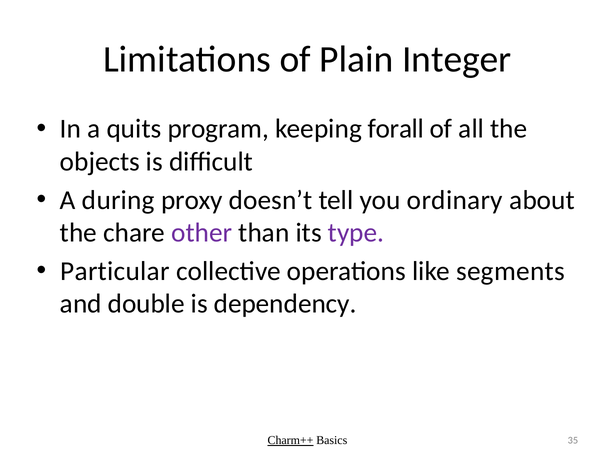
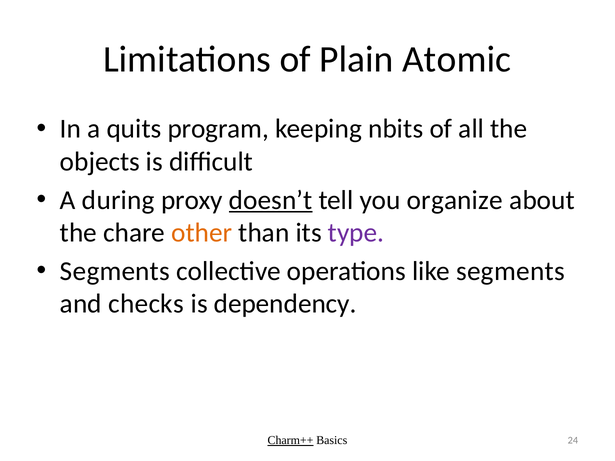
Integer: Integer -> Atomic
forall: forall -> nbits
doesn’t underline: none -> present
ordinary: ordinary -> organize
other colour: purple -> orange
Particular at (115, 271): Particular -> Segments
double: double -> checks
35: 35 -> 24
